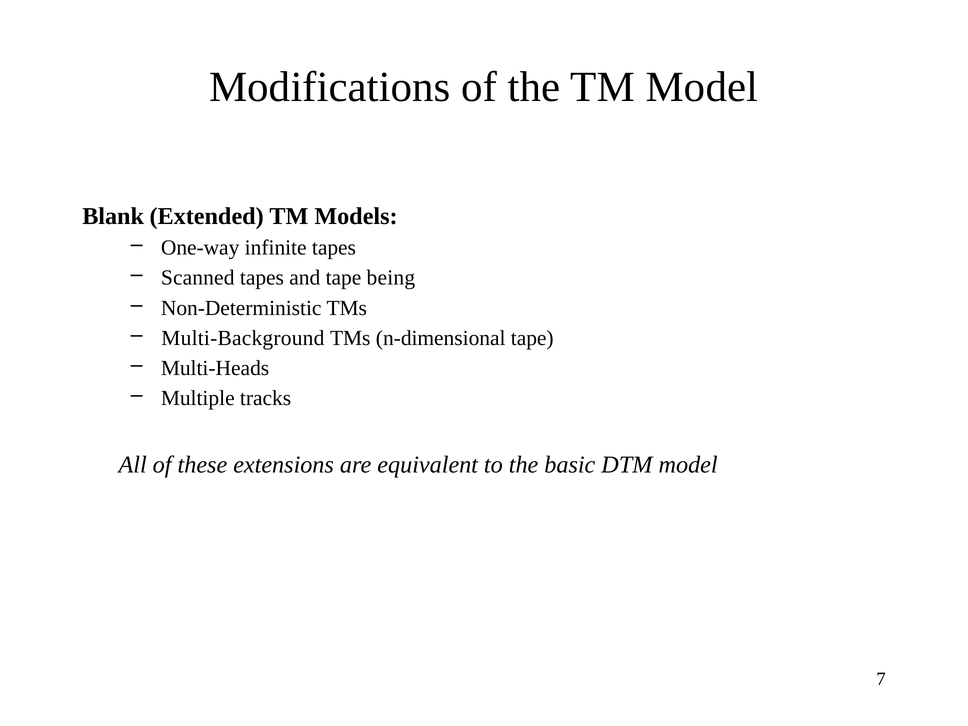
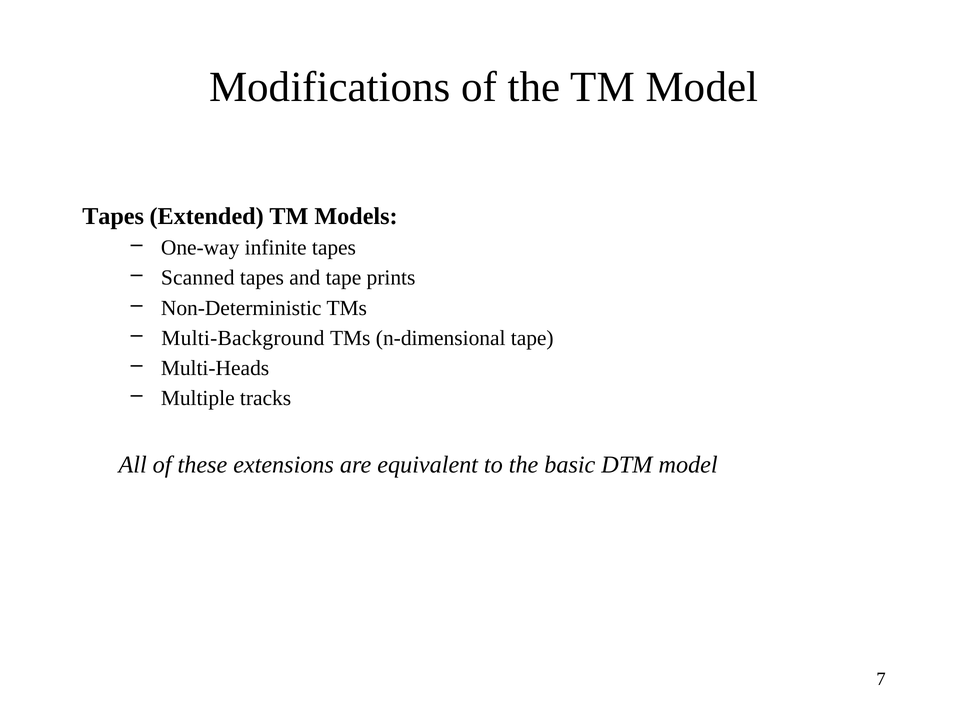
Blank at (113, 216): Blank -> Tapes
being: being -> prints
